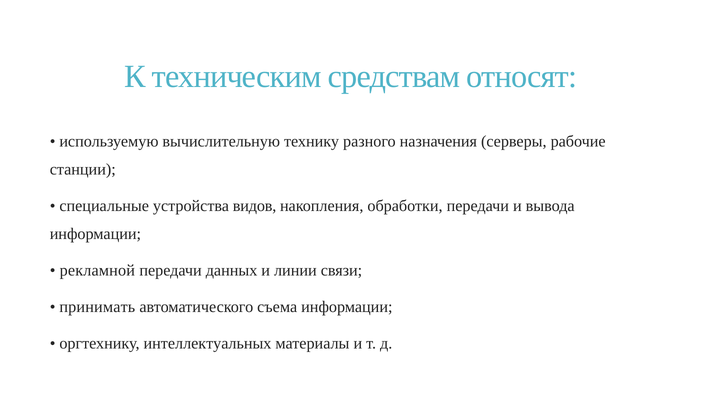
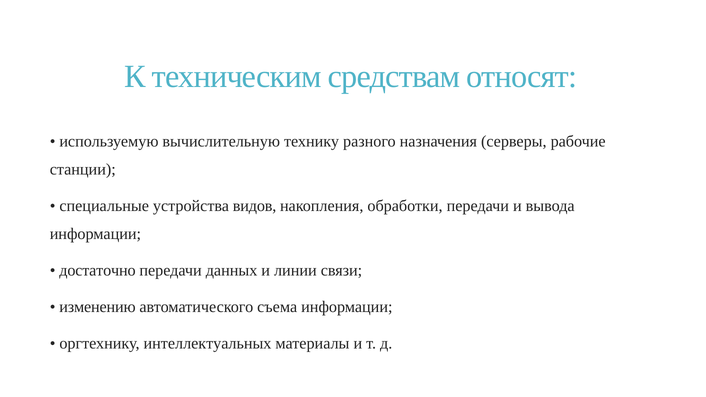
рекламной: рекламной -> достаточно
принимать: принимать -> изменению
